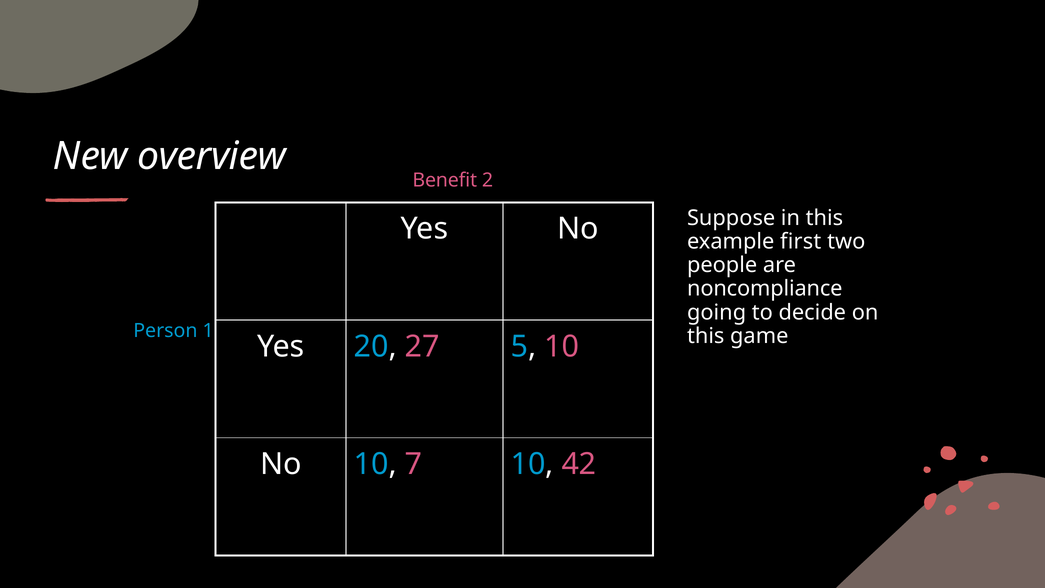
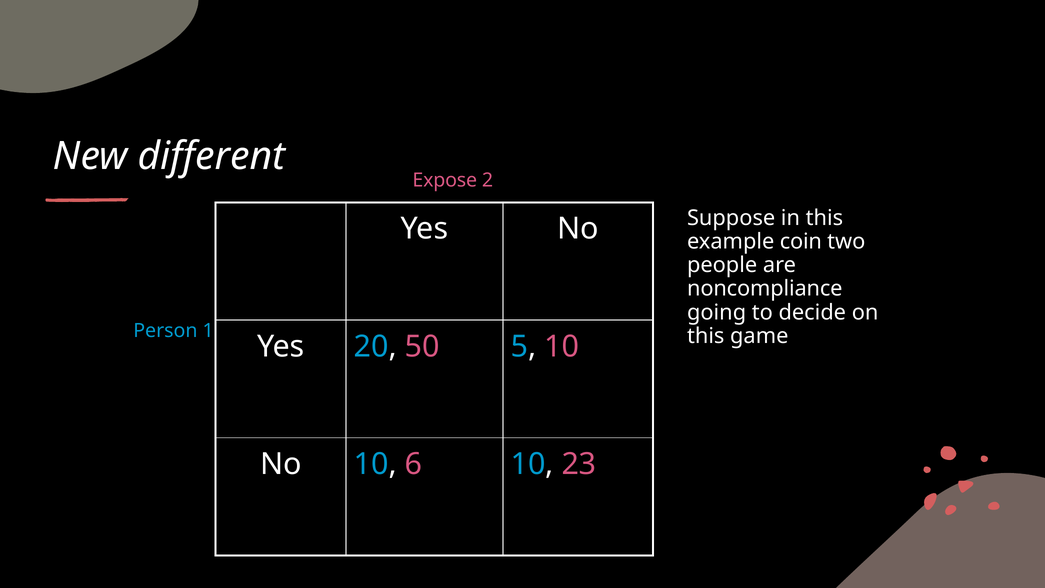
overview: overview -> different
Benefit: Benefit -> Expose
first: first -> coin
27: 27 -> 50
7: 7 -> 6
42: 42 -> 23
